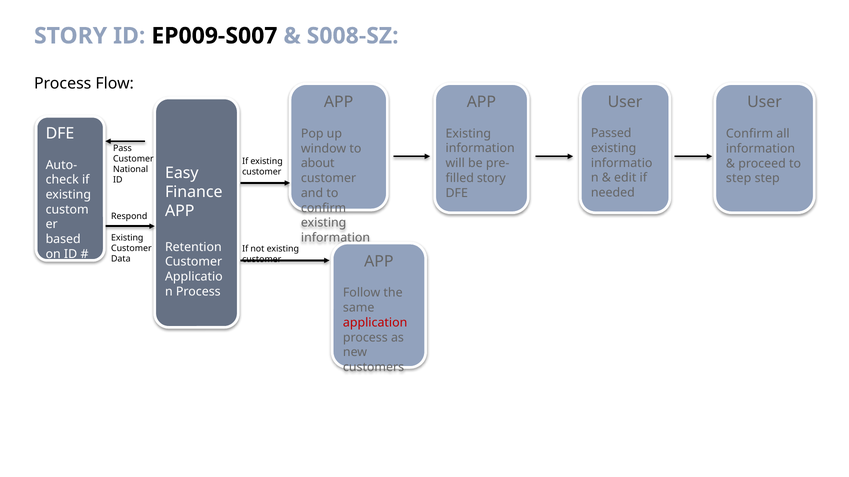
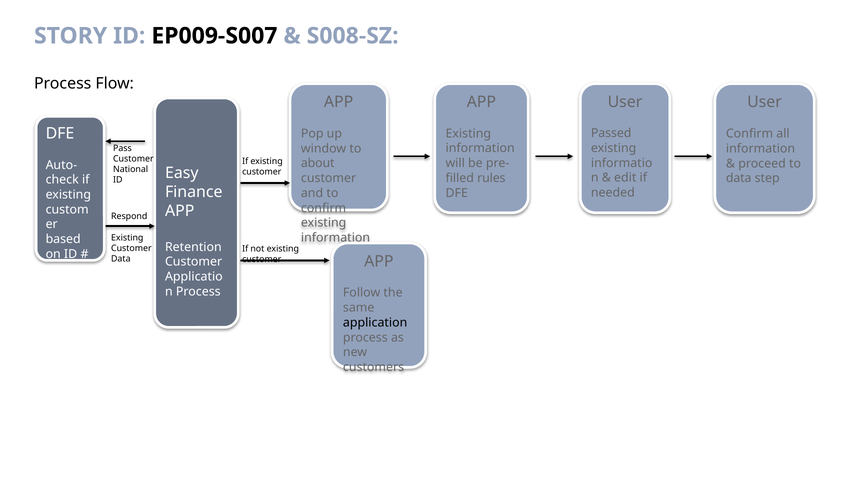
story at (491, 178): story -> rules
step at (739, 179): step -> data
application colour: red -> black
